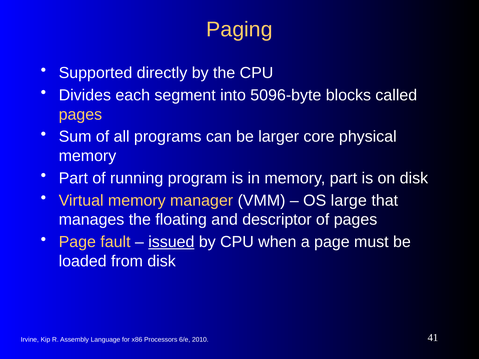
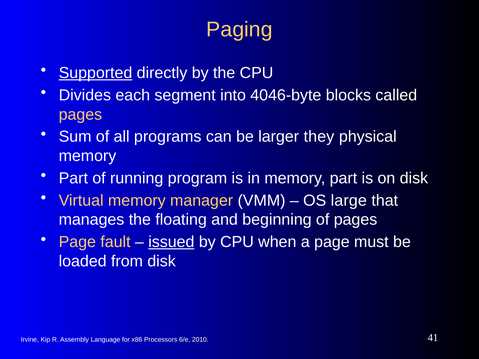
Supported underline: none -> present
5096-byte: 5096-byte -> 4046-byte
core: core -> they
descriptor: descriptor -> beginning
